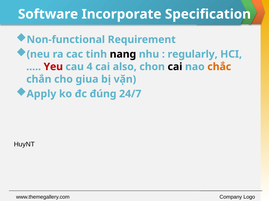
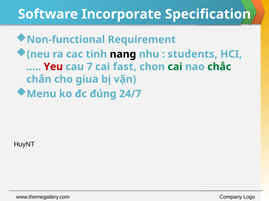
regularly: regularly -> students
4: 4 -> 7
also: also -> fast
cai at (175, 67) colour: black -> green
chắc colour: orange -> green
Apply: Apply -> Menu
